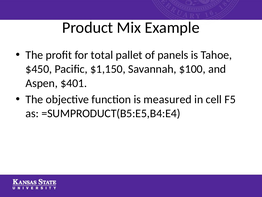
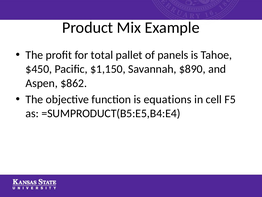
$100: $100 -> $890
$401: $401 -> $862
measured: measured -> equations
